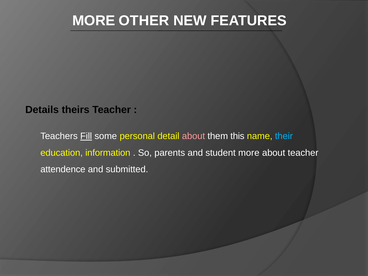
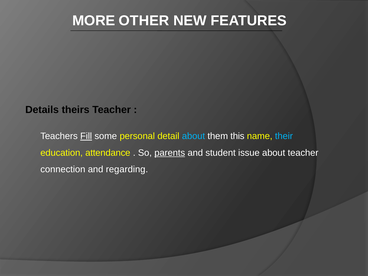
about at (193, 136) colour: pink -> light blue
information: information -> attendance
parents underline: none -> present
student more: more -> issue
attendence: attendence -> connection
submitted: submitted -> regarding
